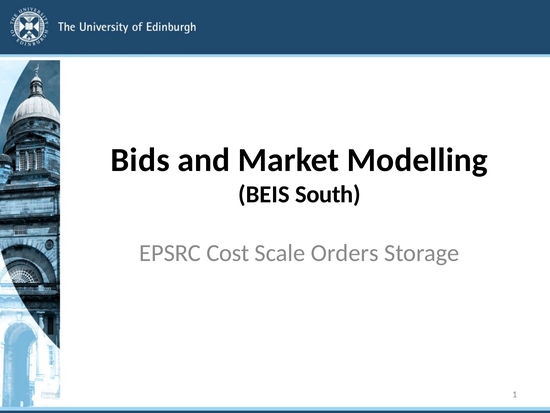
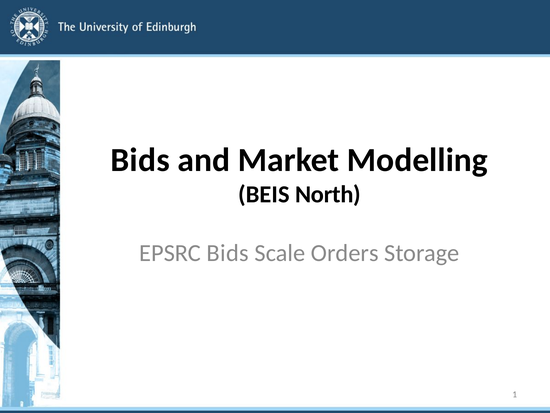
South: South -> North
EPSRC Cost: Cost -> Bids
